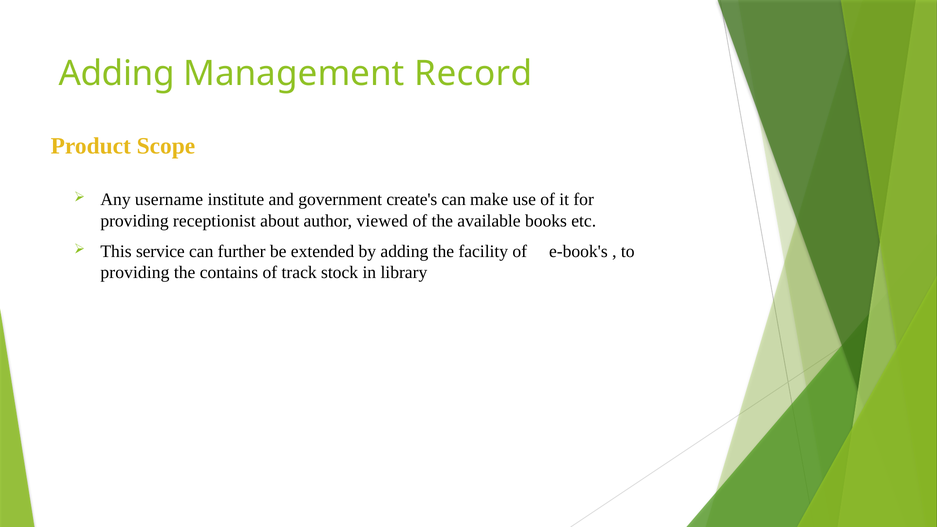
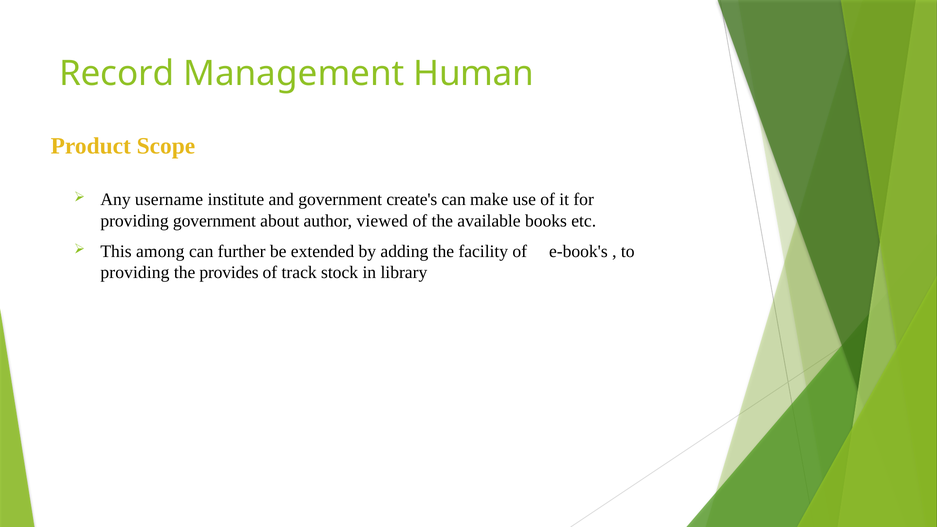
Adding at (117, 74): Adding -> Record
Record: Record -> Human
providing receptionist: receptionist -> government
service: service -> among
contains: contains -> provides
